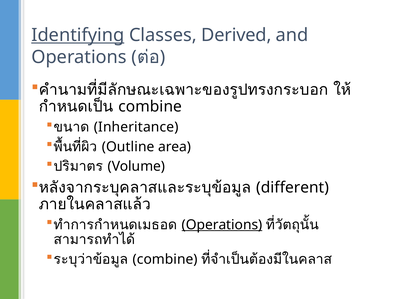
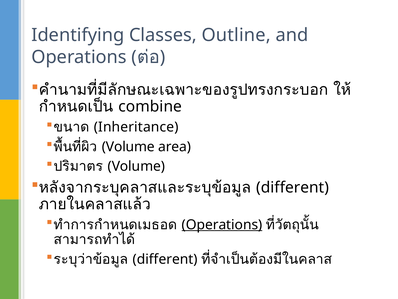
Identifying underline: present -> none
Derived: Derived -> Outline
Outline at (128, 146): Outline -> Volume
combine at (165, 259): combine -> different
